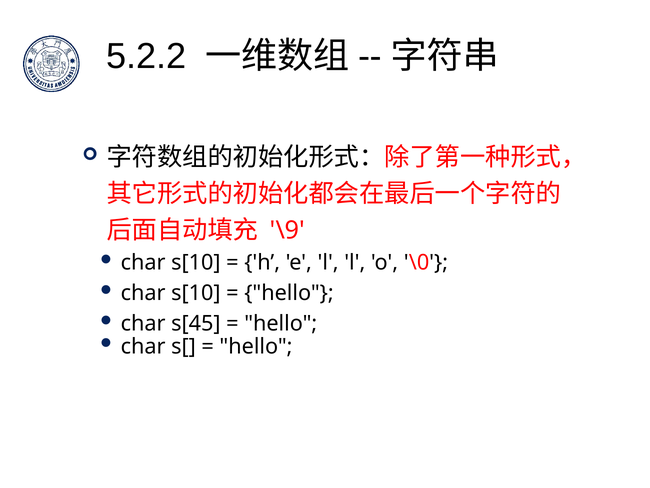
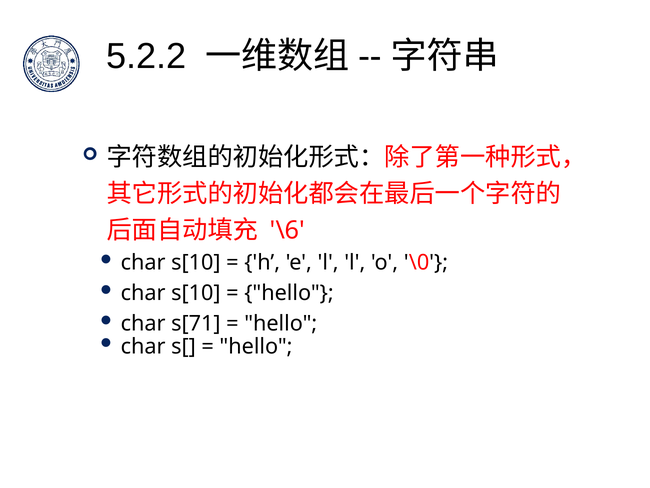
\9: \9 -> \6
s[45: s[45 -> s[71
